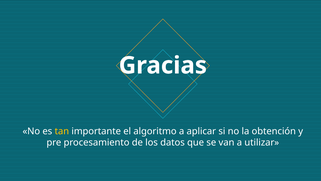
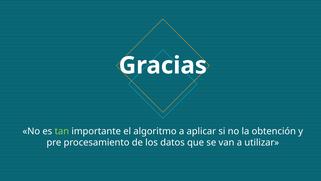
tan colour: yellow -> light green
